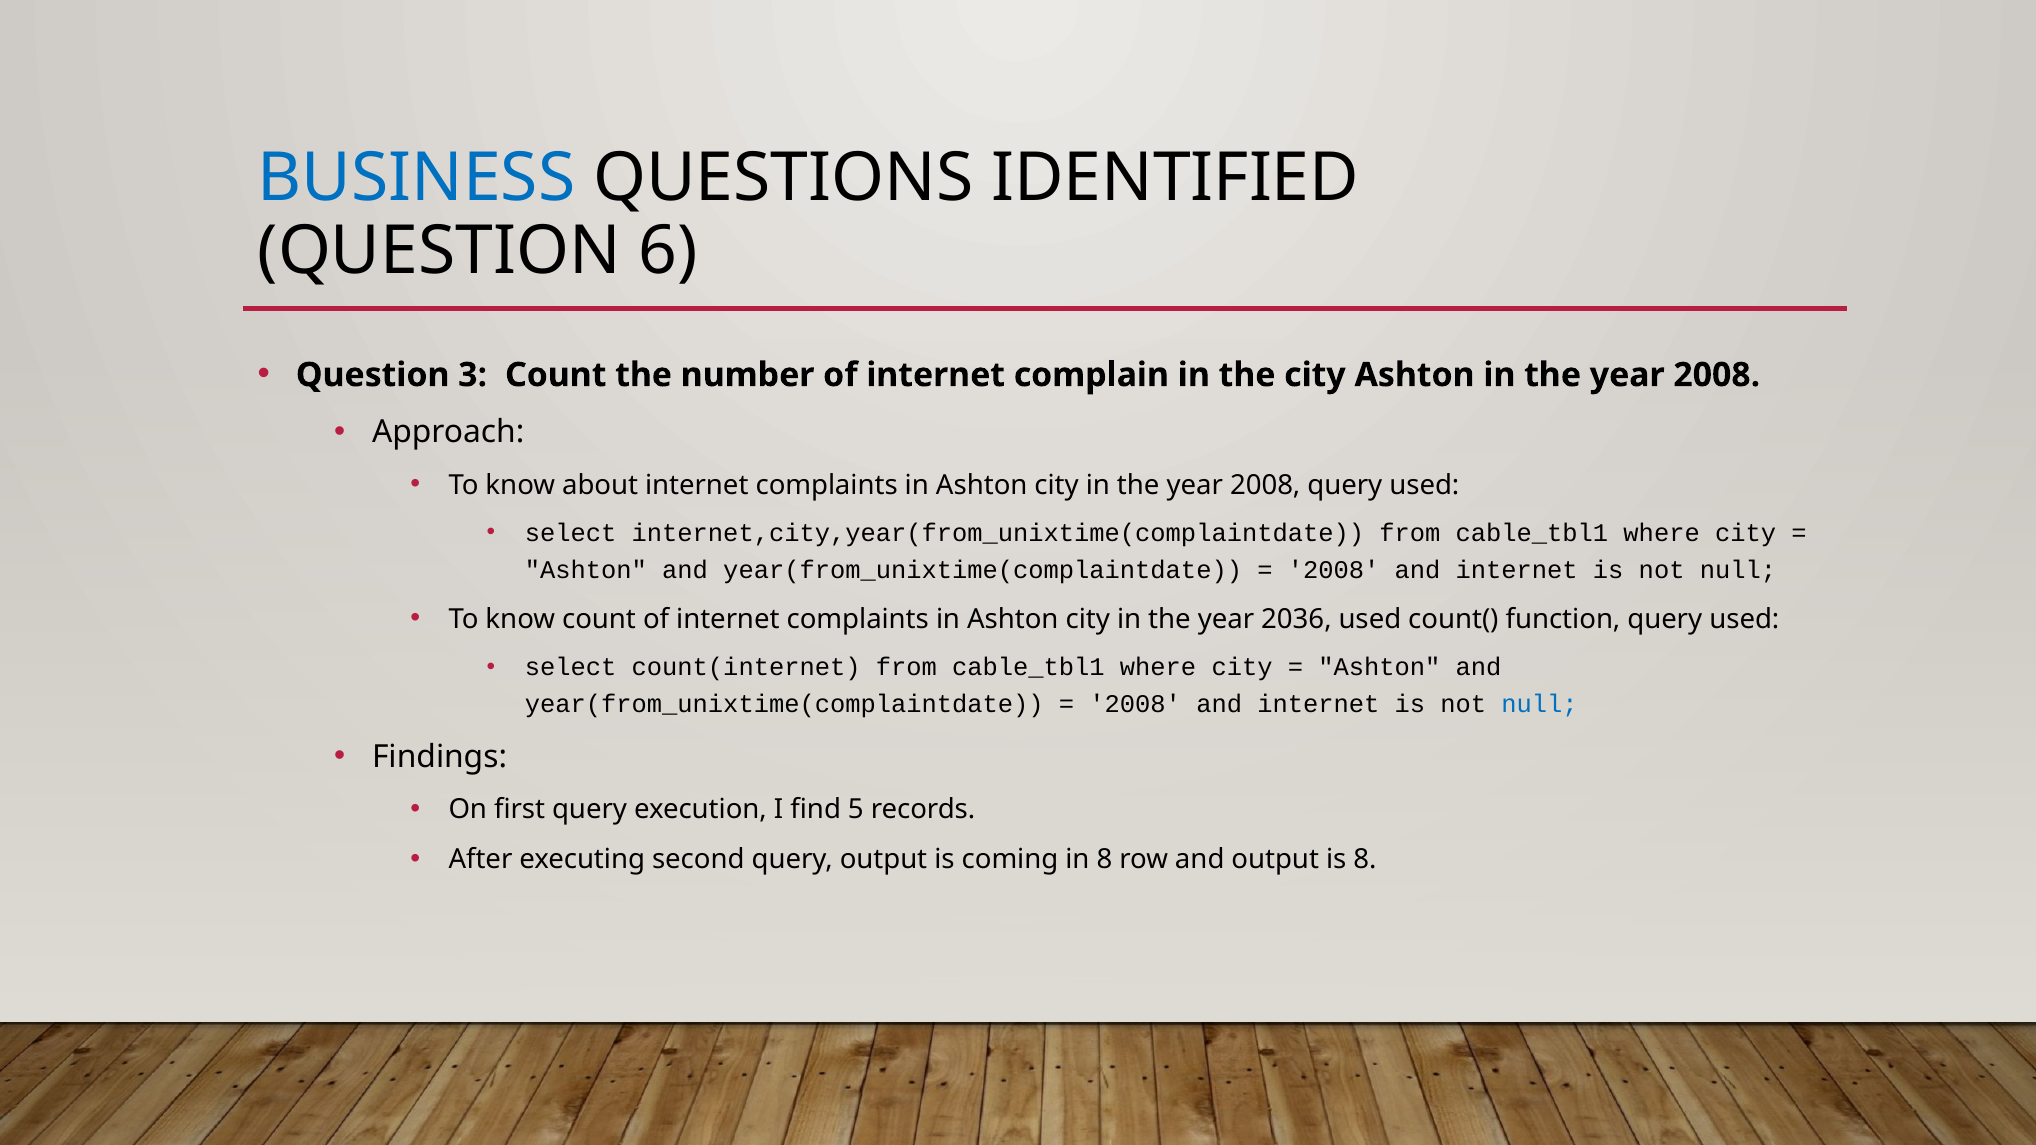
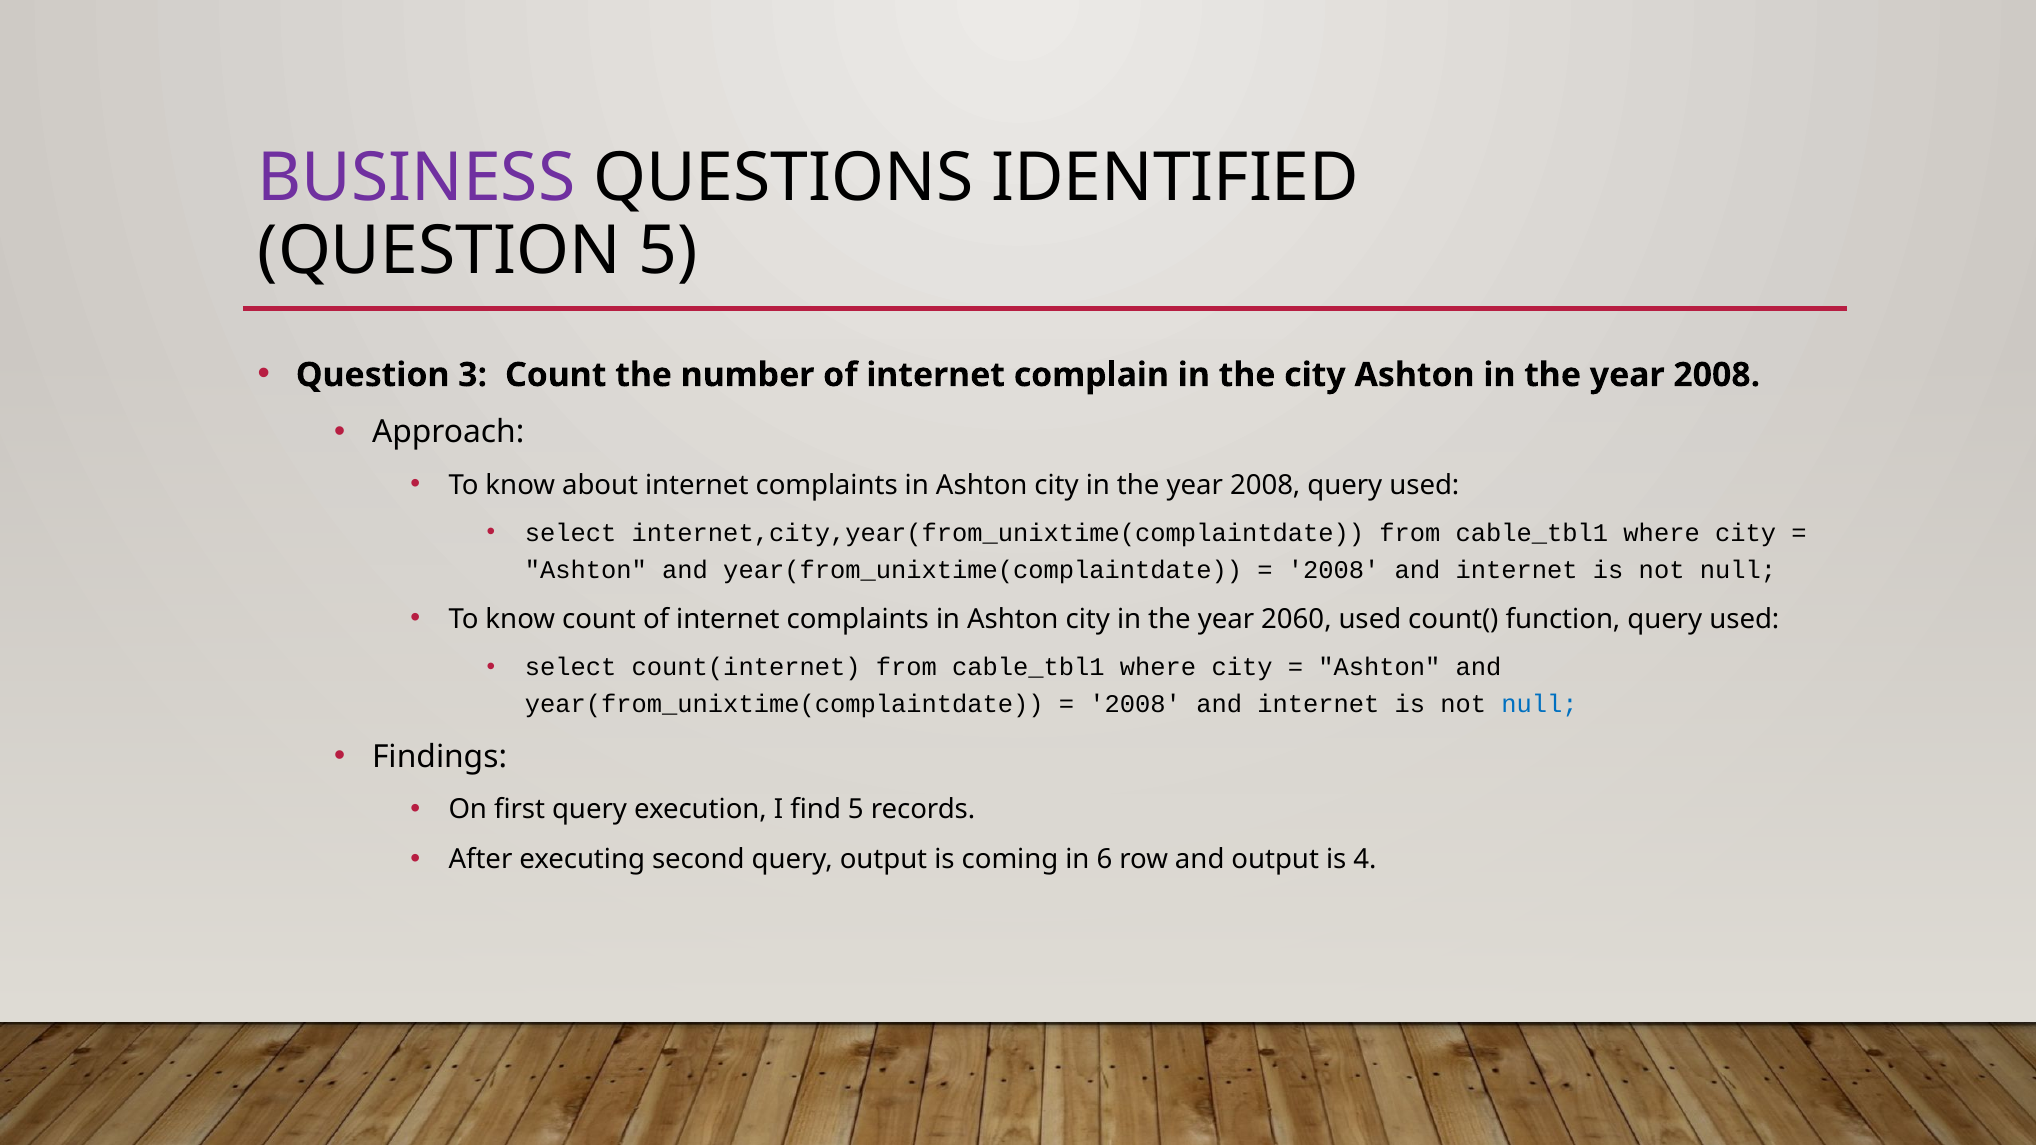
BUSINESS colour: blue -> purple
QUESTION 6: 6 -> 5
2036: 2036 -> 2060
in 8: 8 -> 6
is 8: 8 -> 4
